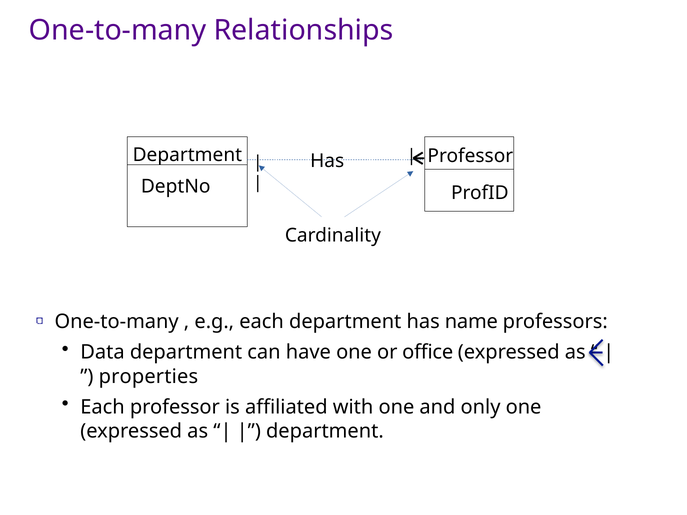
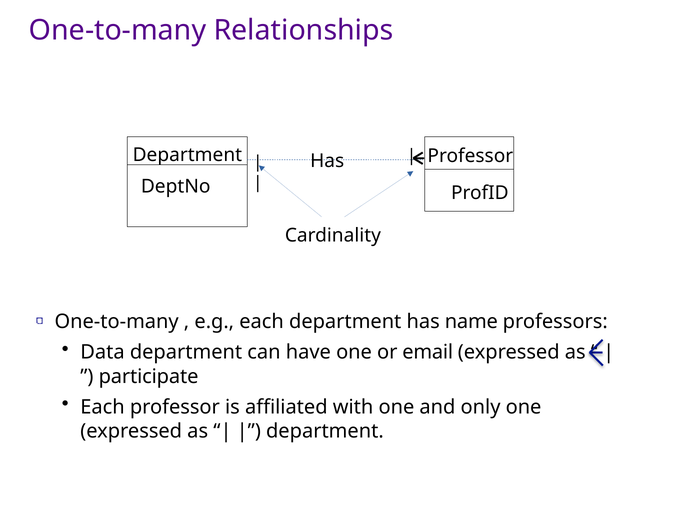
office: office -> email
properties: properties -> participate
